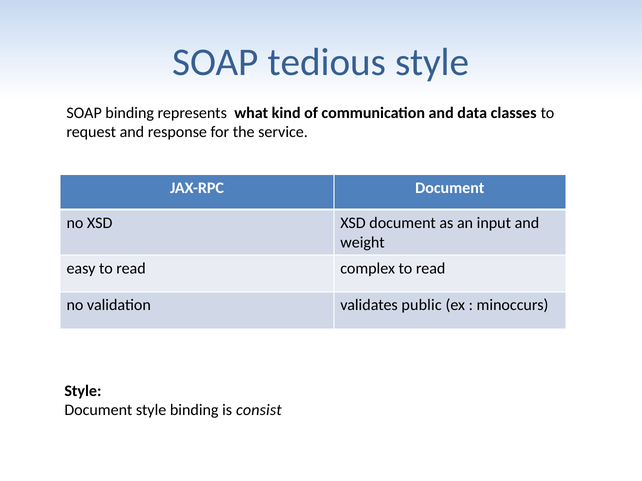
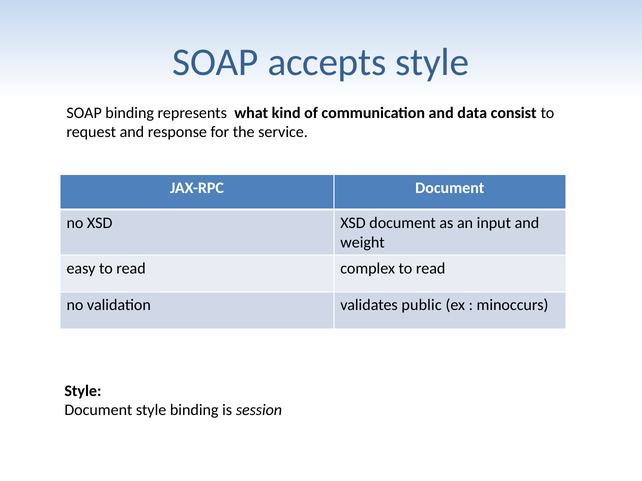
tedious: tedious -> accepts
classes: classes -> consist
consist: consist -> session
